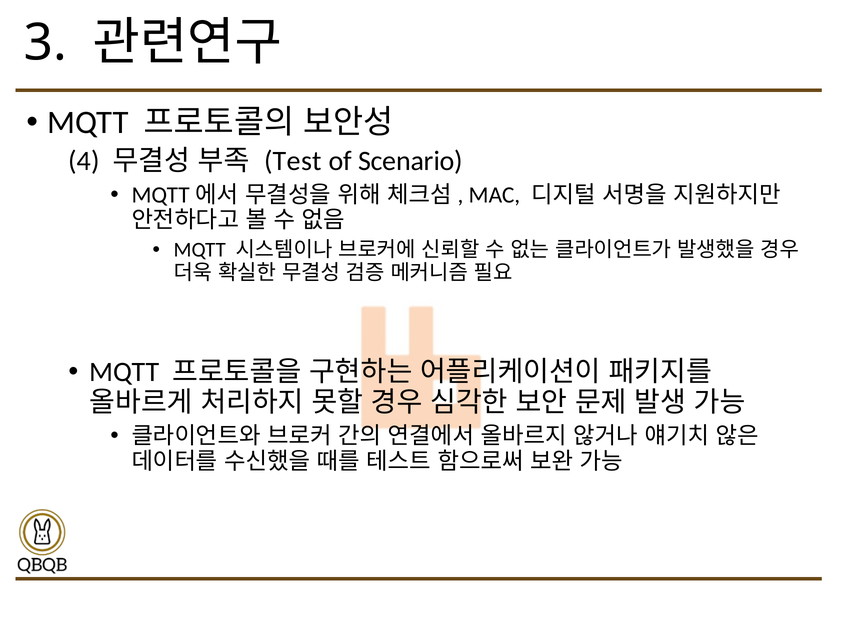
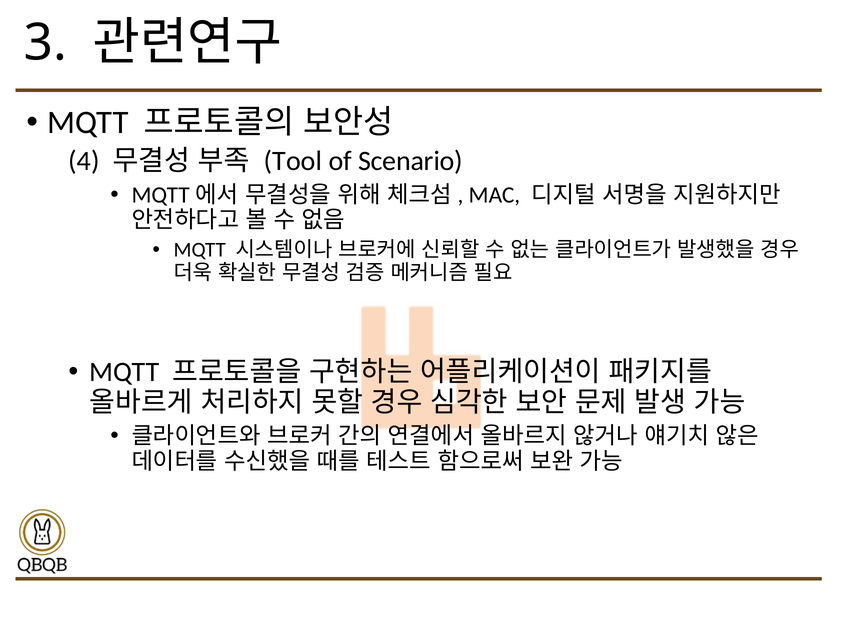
Test: Test -> Tool
